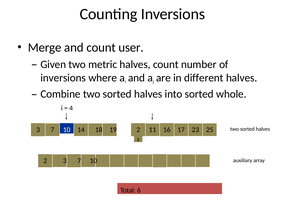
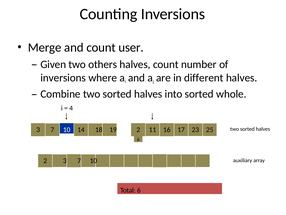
metric: metric -> others
